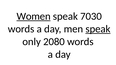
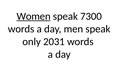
7030: 7030 -> 7300
speak at (98, 29) underline: present -> none
2080: 2080 -> 2031
